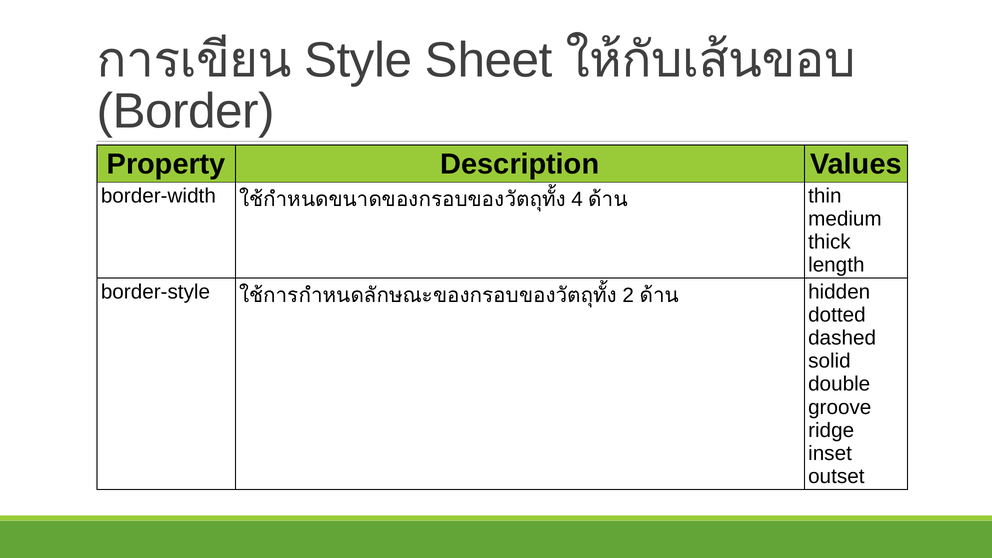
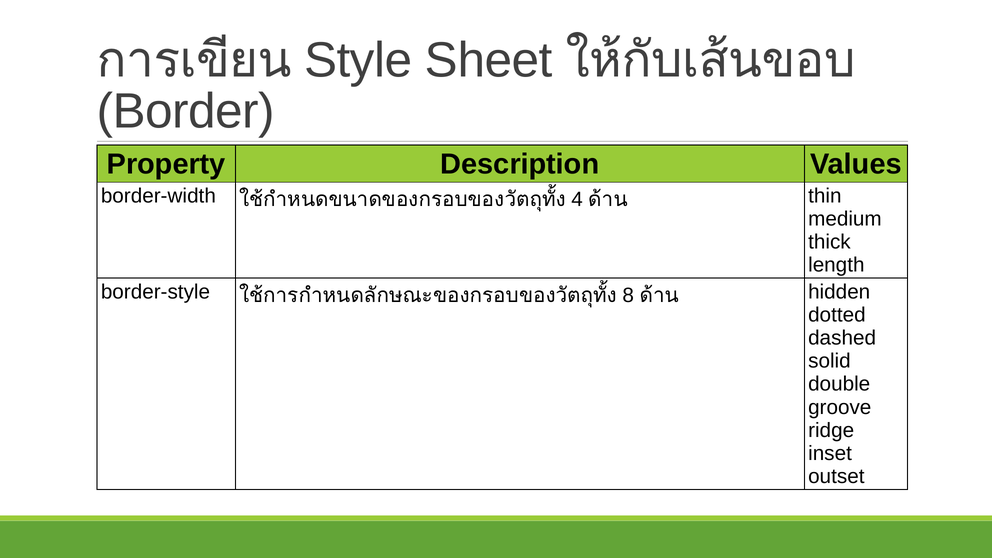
2: 2 -> 8
